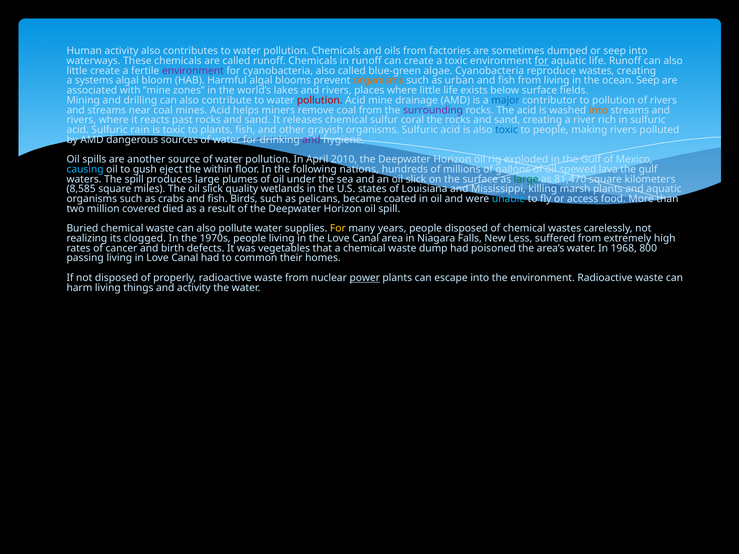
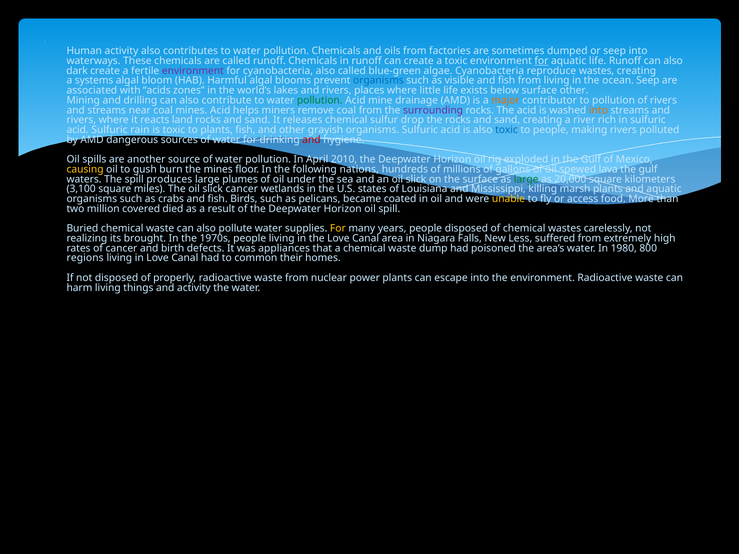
little at (77, 71): little -> dark
organisms at (378, 81) colour: orange -> blue
urban: urban -> visible
with mine: mine -> acids
surface fields: fields -> other
pollution at (320, 100) colour: red -> green
major colour: blue -> orange
past: past -> land
coral: coral -> drop
and at (311, 140) colour: purple -> red
causing colour: light blue -> yellow
eject: eject -> burn
the within: within -> mines
81,470: 81,470 -> 20,000
8,585: 8,585 -> 3,100
slick quality: quality -> cancer
unable colour: light blue -> yellow
clogged: clogged -> brought
vegetables: vegetables -> appliances
1968: 1968 -> 1980
passing: passing -> regions
power underline: present -> none
